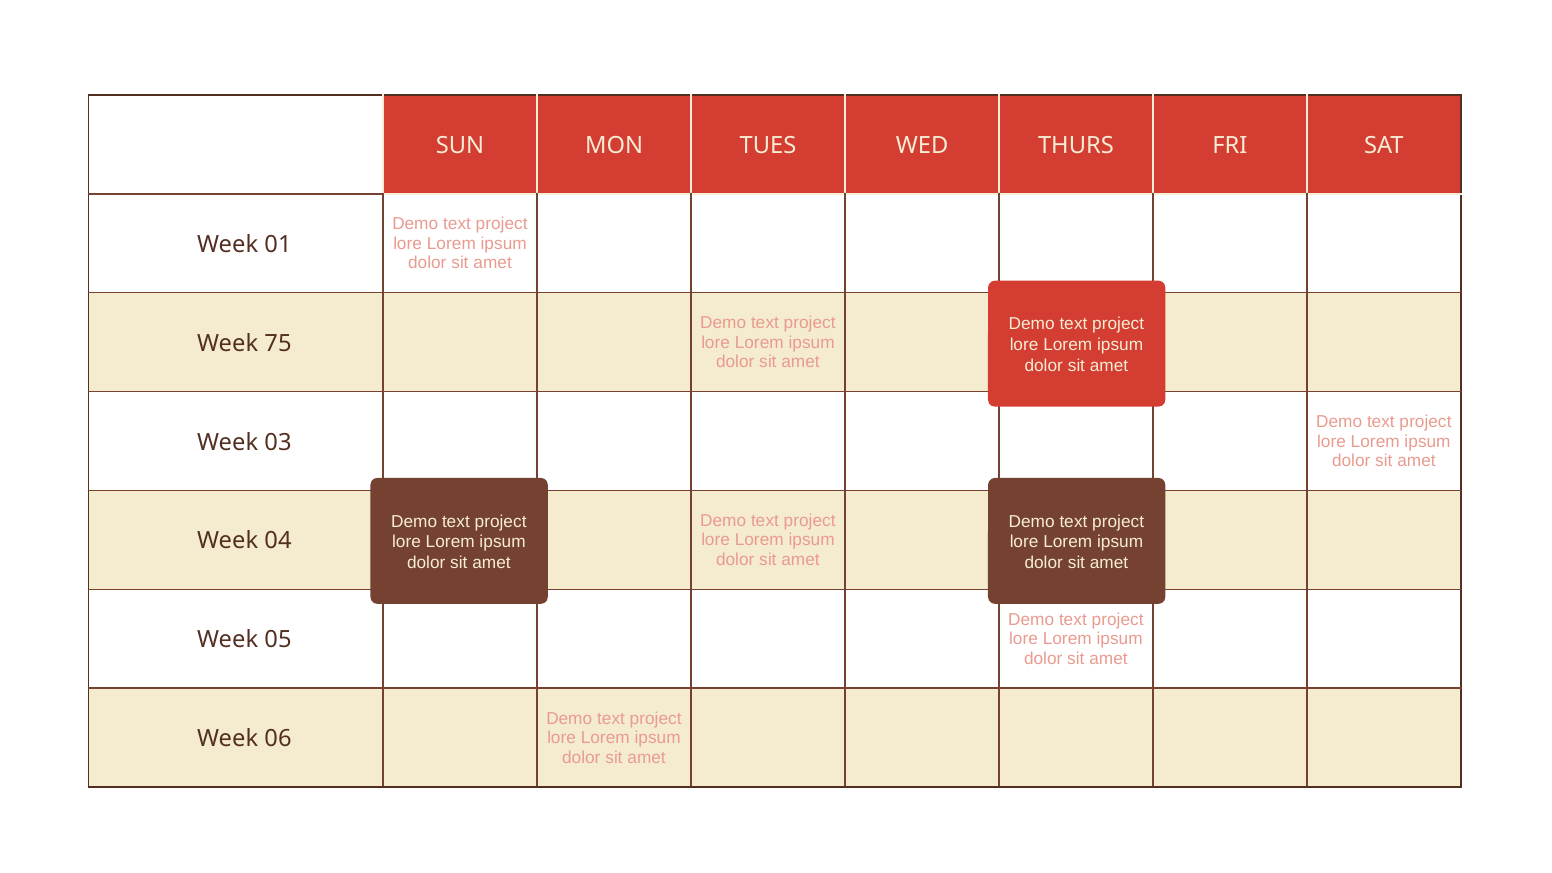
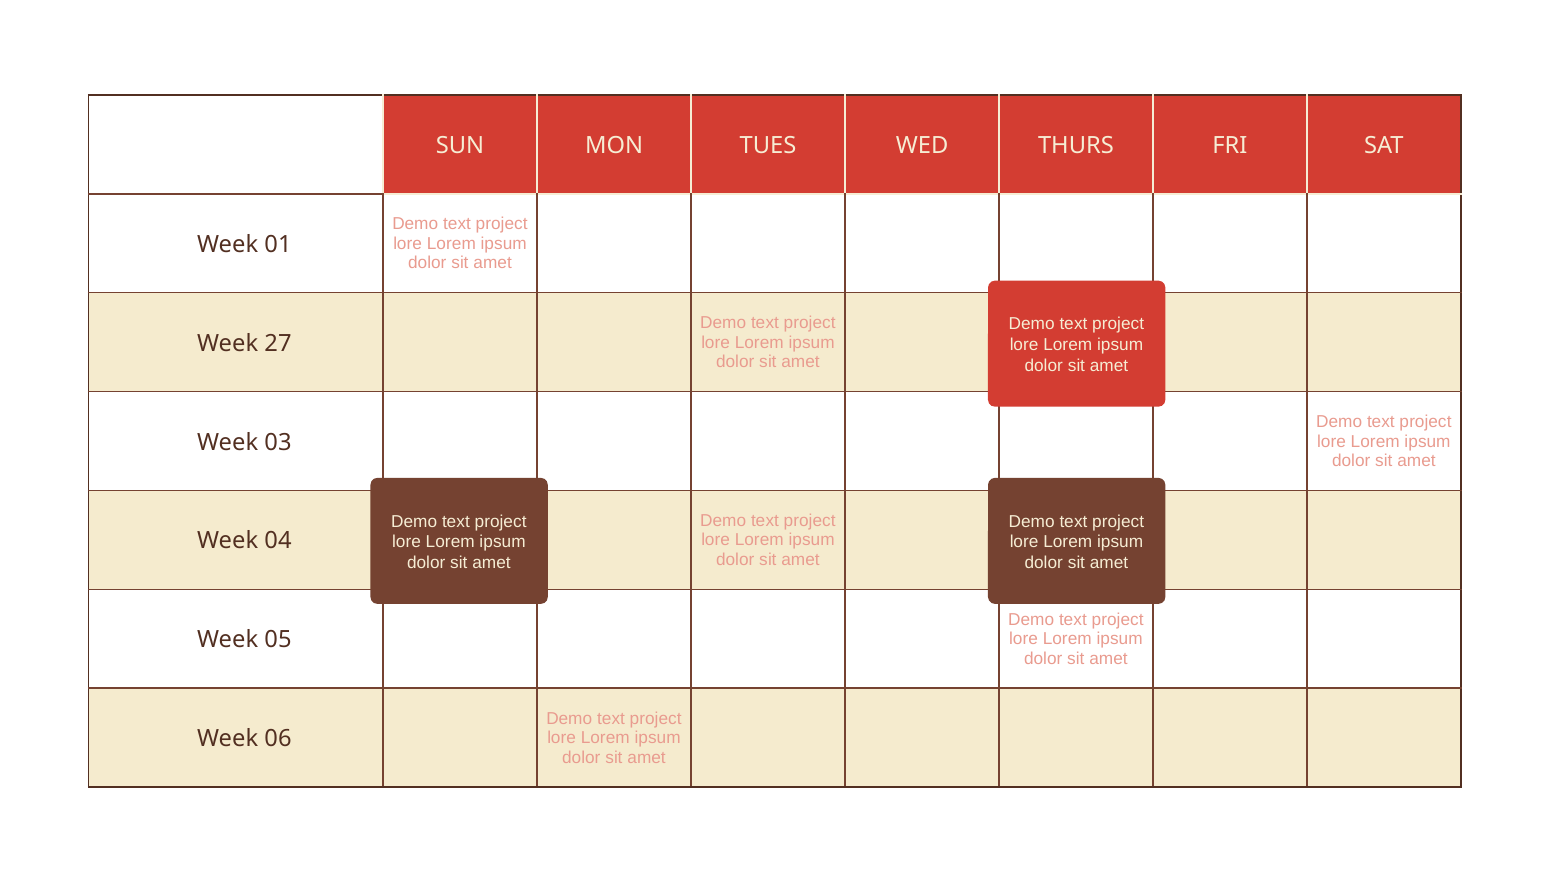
75: 75 -> 27
